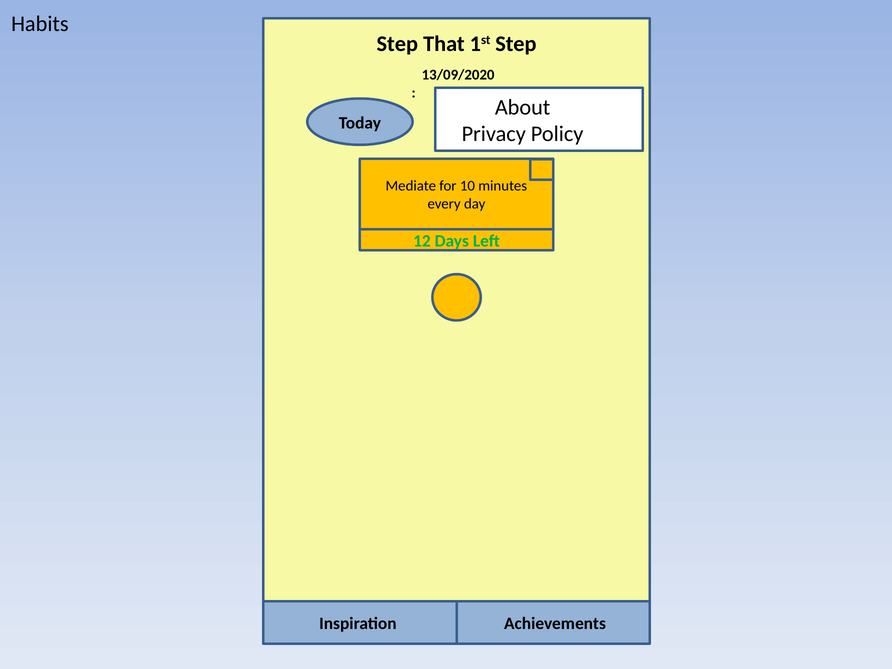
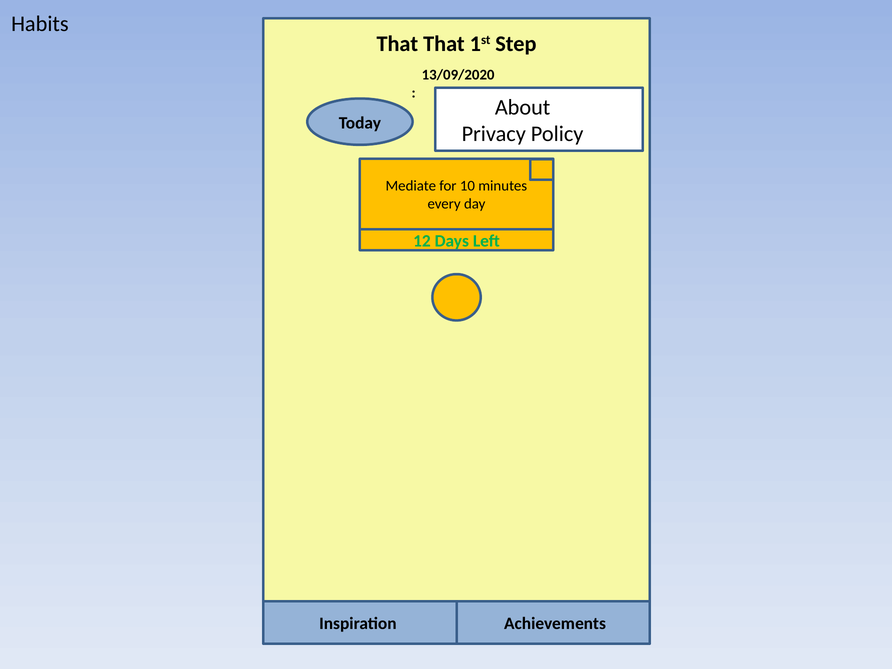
Step at (397, 44): Step -> That
